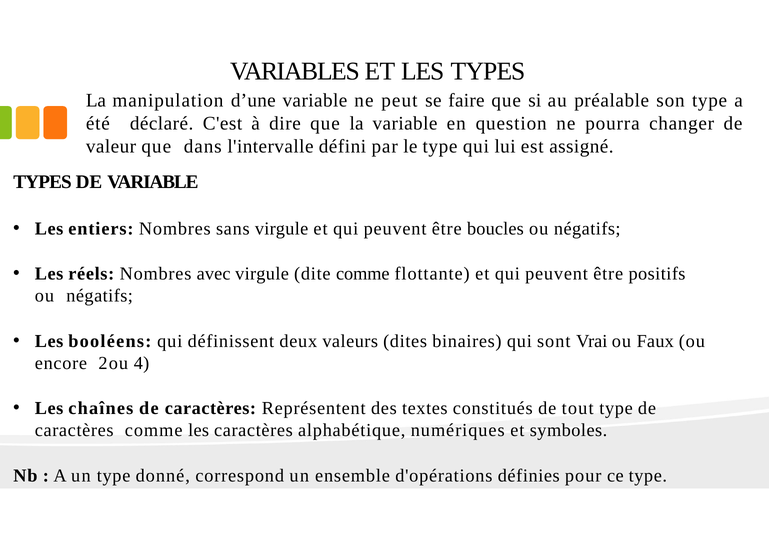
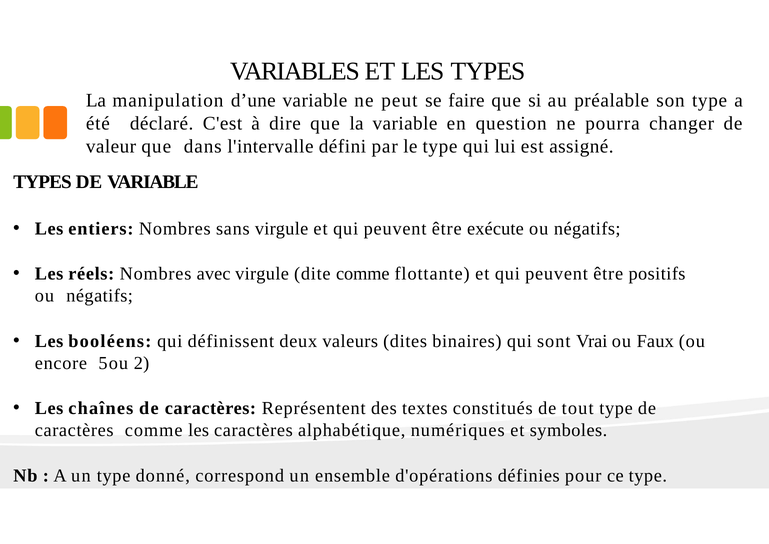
boucles: boucles -> exécute
2: 2 -> 5
4: 4 -> 2
